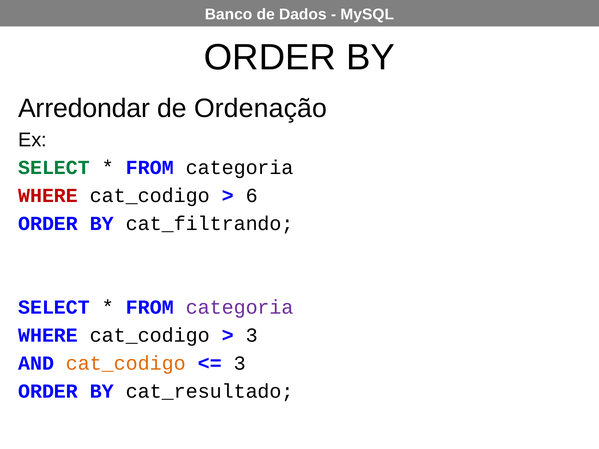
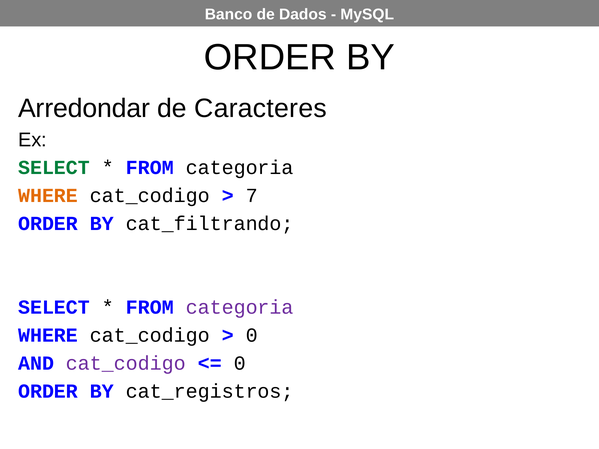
Ordenação: Ordenação -> Caracteres
WHERE at (48, 196) colour: red -> orange
6: 6 -> 7
3 at (252, 336): 3 -> 0
cat_codigo at (126, 363) colour: orange -> purple
3 at (240, 363): 3 -> 0
cat_resultado: cat_resultado -> cat_registros
